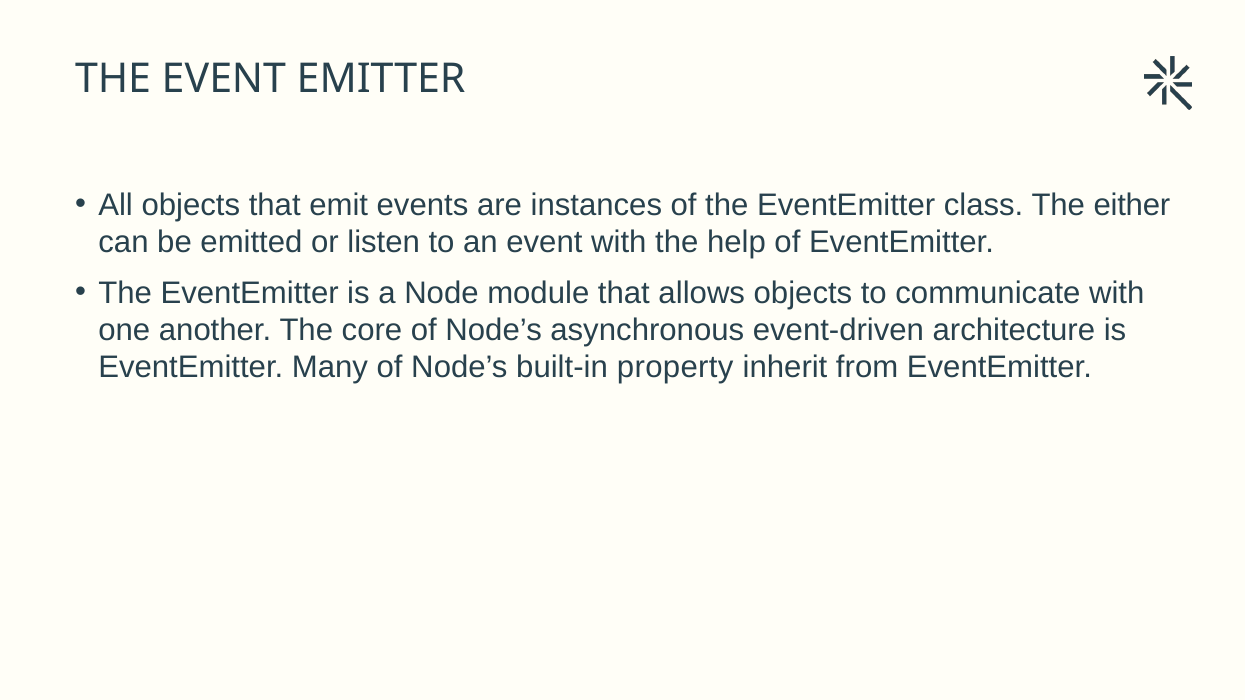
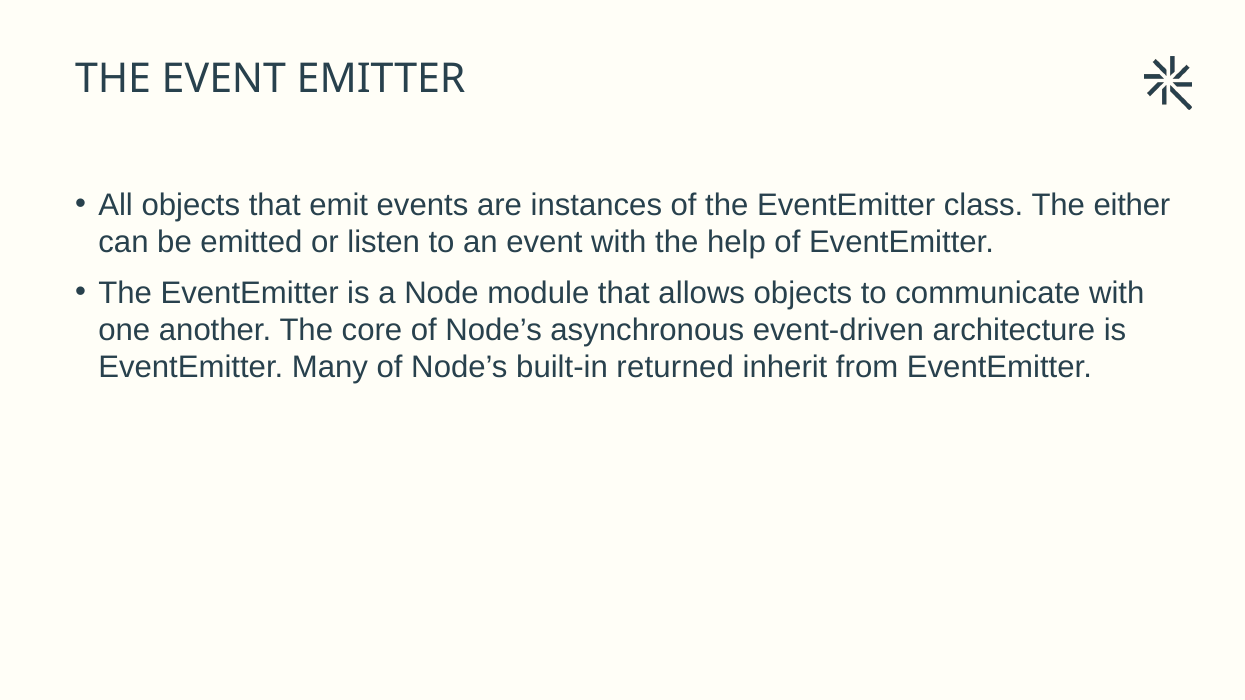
property: property -> returned
